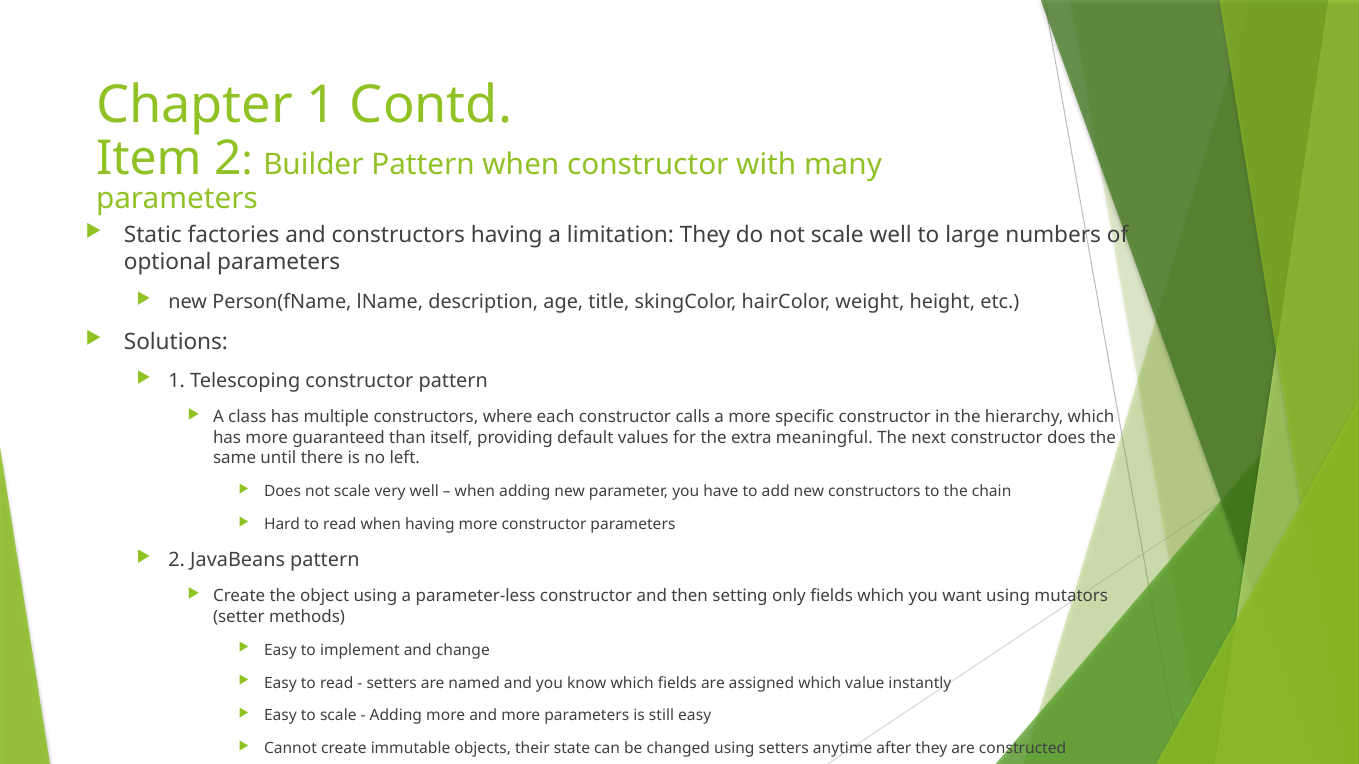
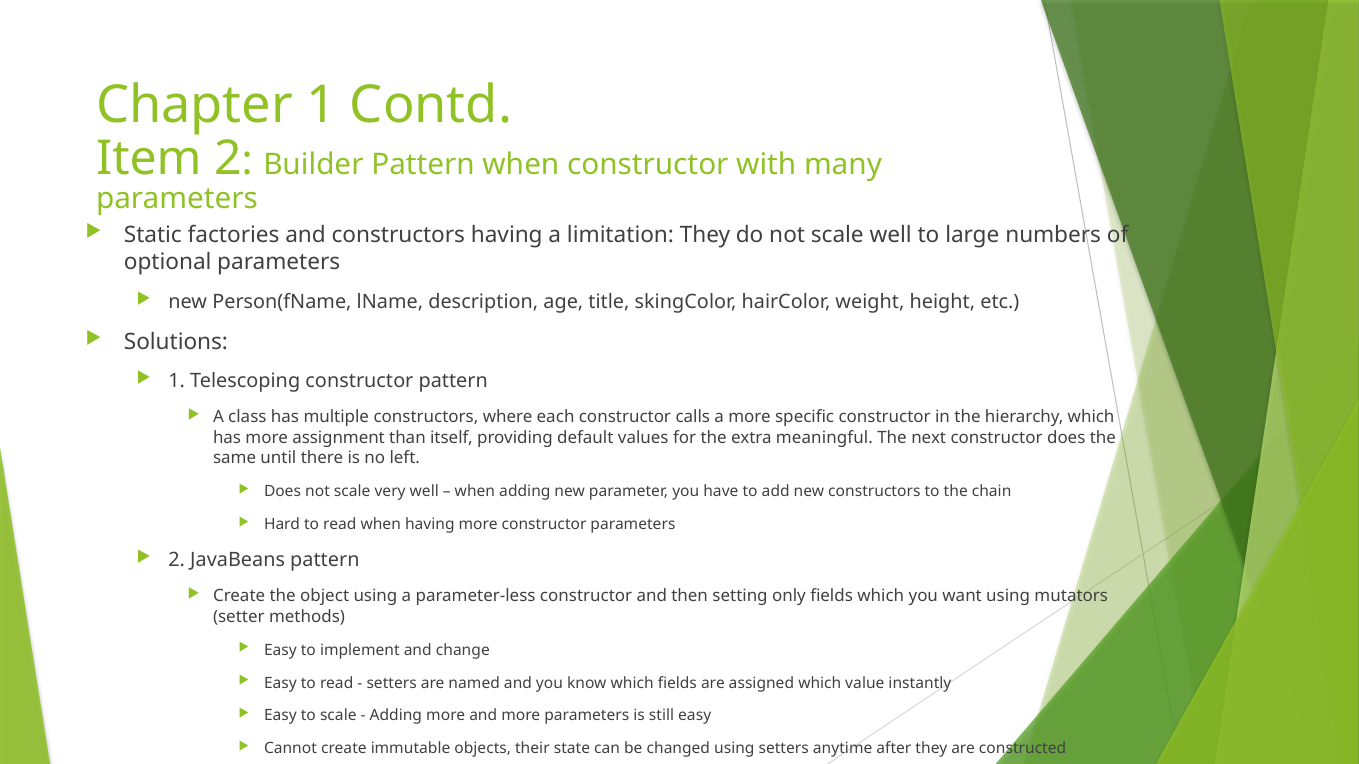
guaranteed: guaranteed -> assignment
